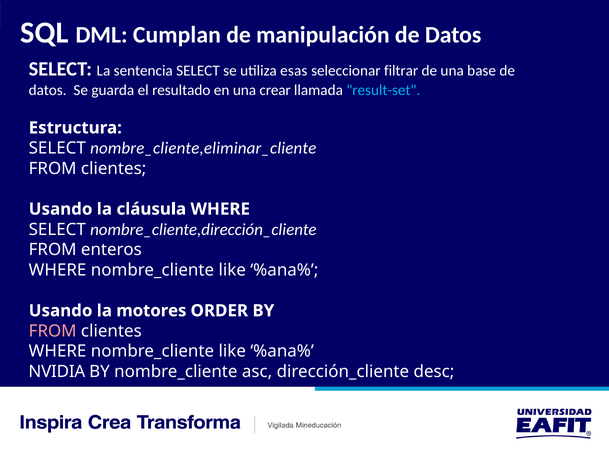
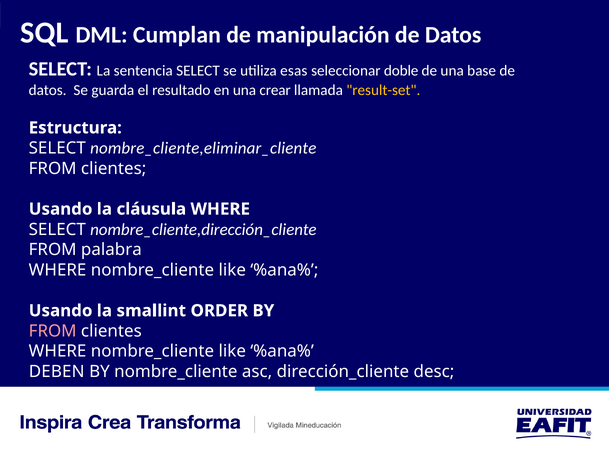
filtrar: filtrar -> doble
result-set colour: light blue -> yellow
enteros: enteros -> palabra
motores: motores -> smallint
NVIDIA: NVIDIA -> DEBEN
